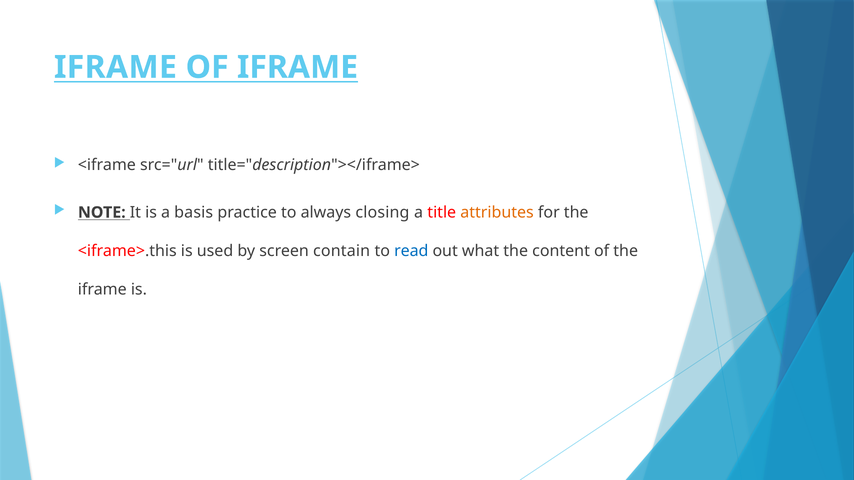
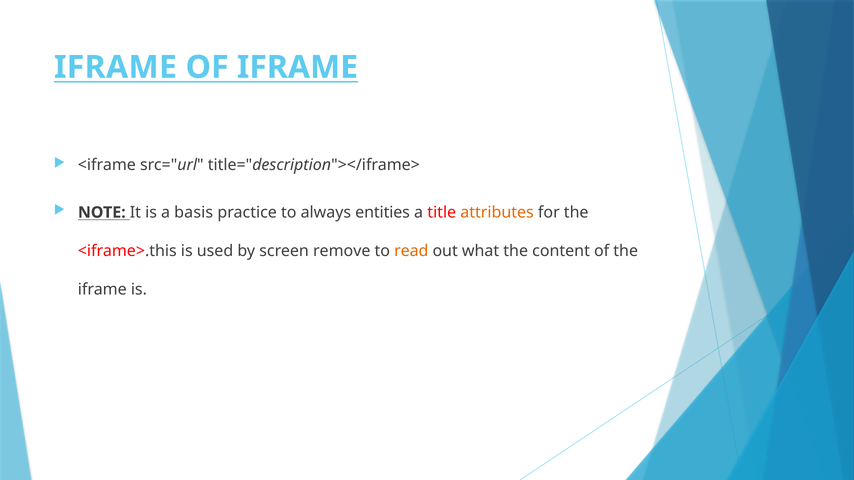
closing: closing -> entities
contain: contain -> remove
read colour: blue -> orange
